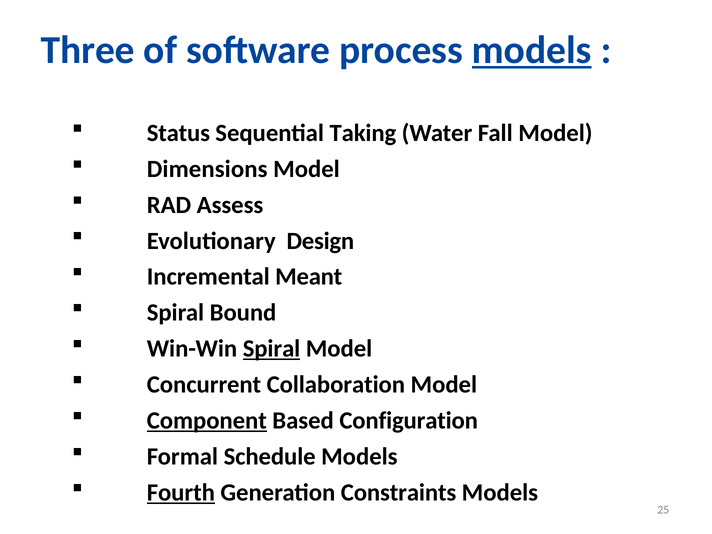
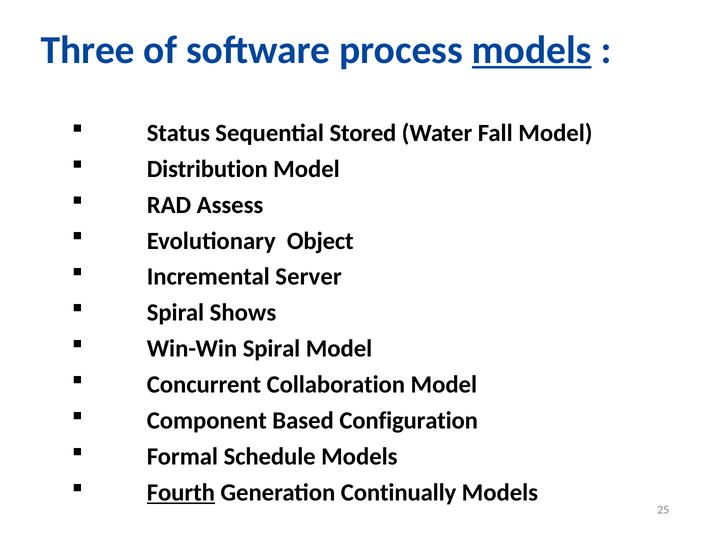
Taking: Taking -> Stored
Dimensions: Dimensions -> Distribution
Design: Design -> Object
Meant: Meant -> Server
Bound: Bound -> Shows
Spiral at (272, 349) underline: present -> none
Component underline: present -> none
Constraints: Constraints -> Continually
